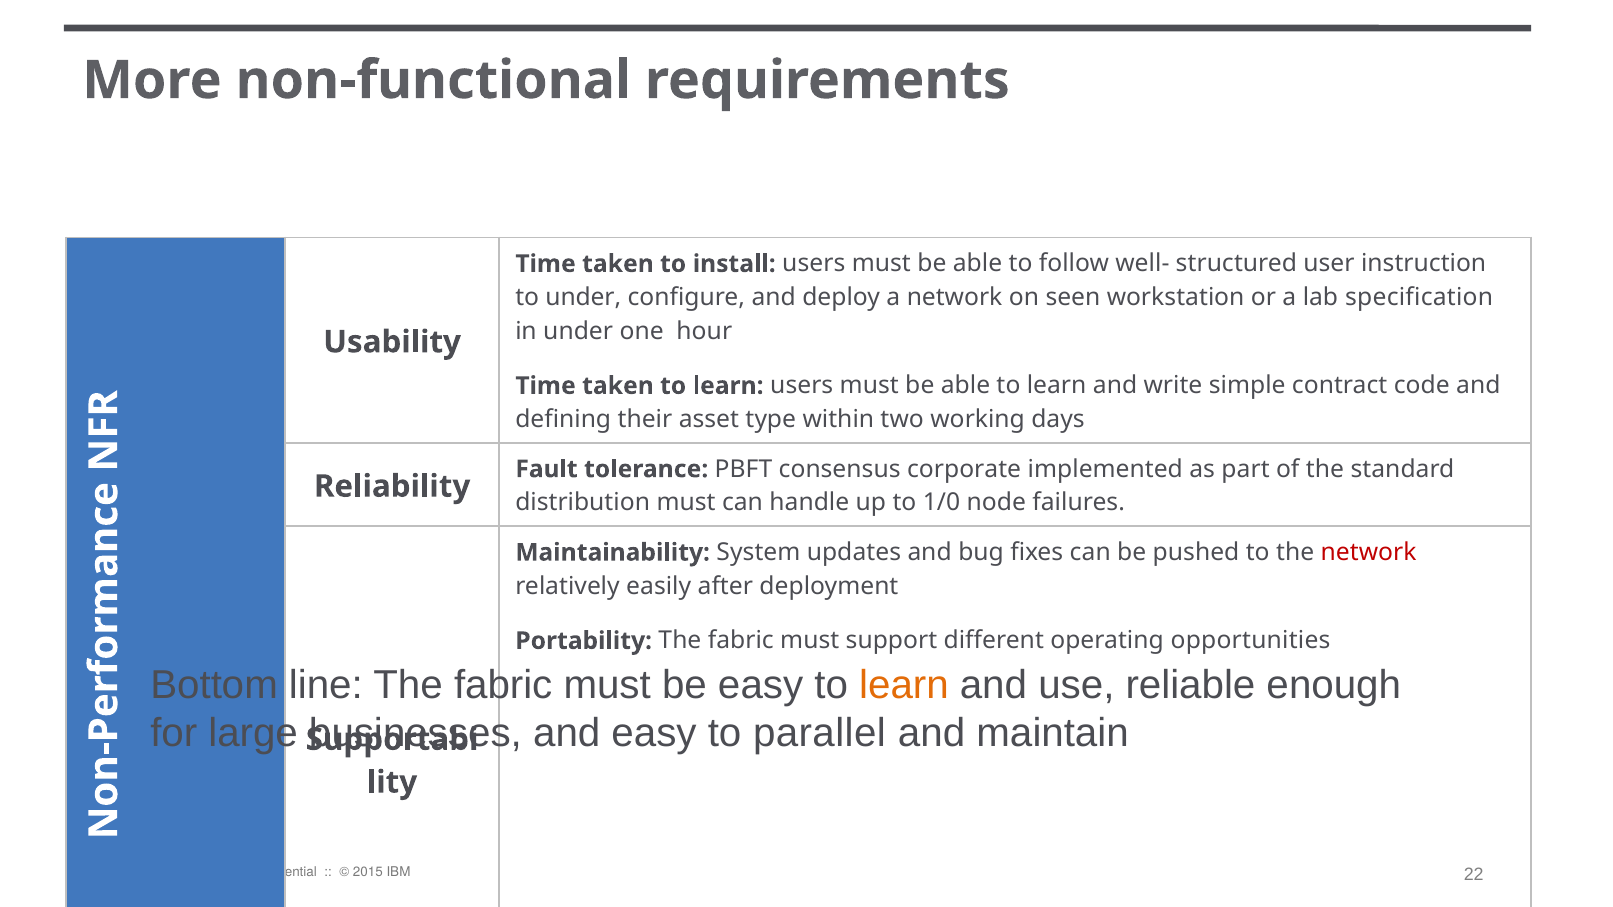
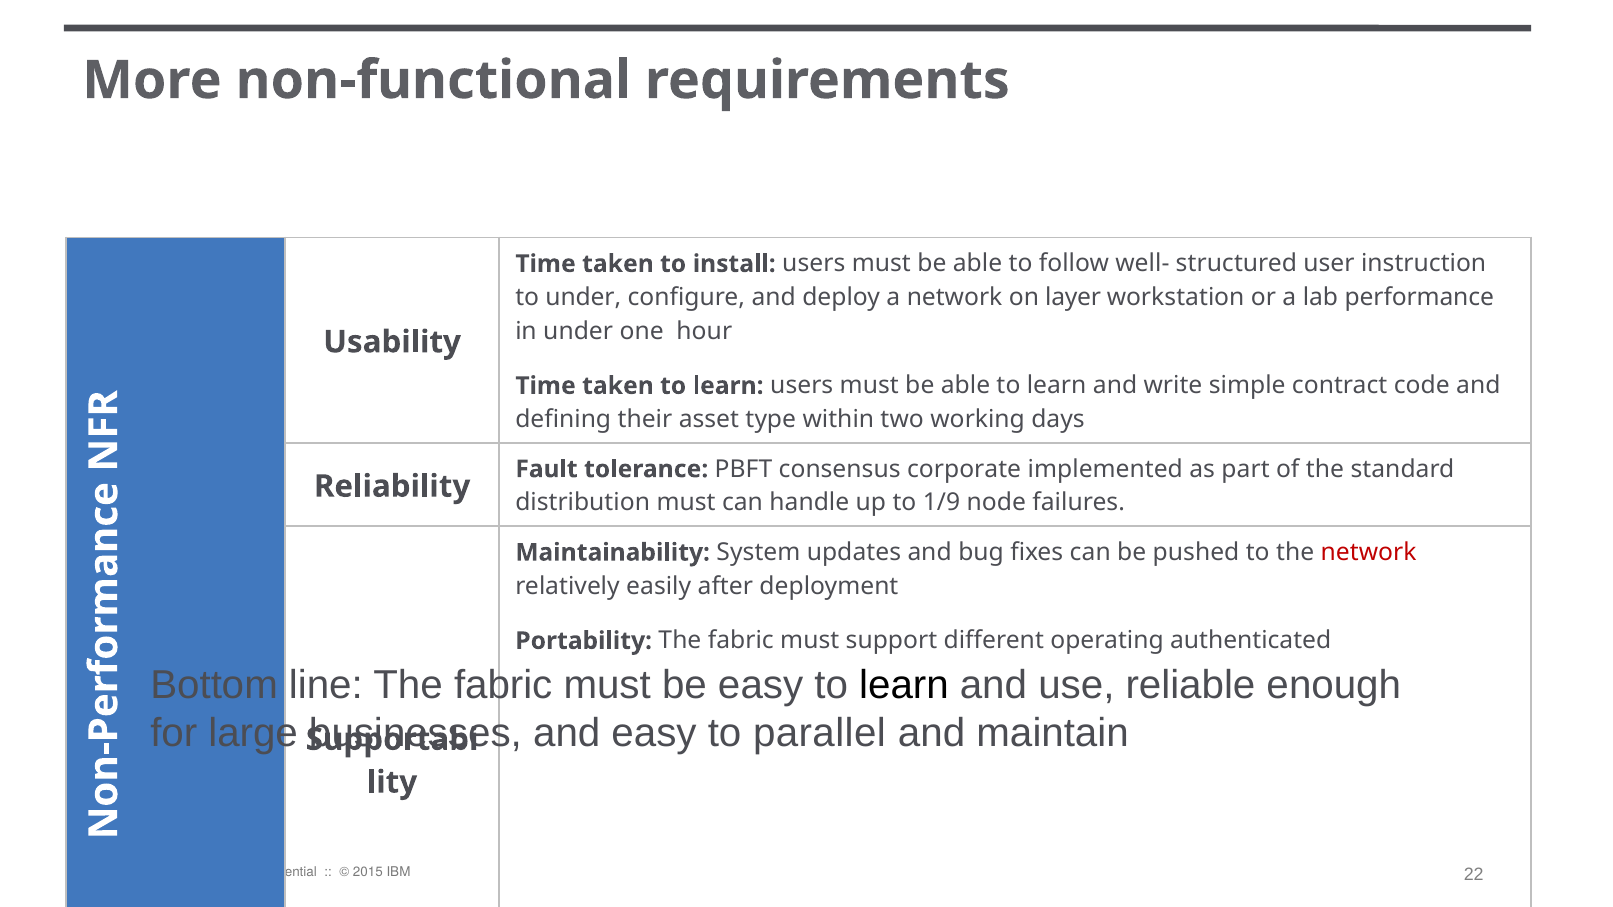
seen: seen -> layer
specification: specification -> performance
1/0: 1/0 -> 1/9
opportunities: opportunities -> authenticated
learn at (904, 686) colour: orange -> black
